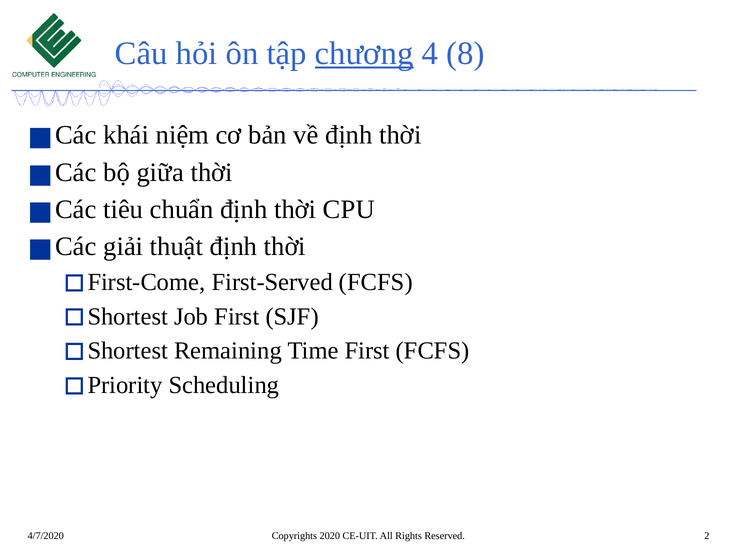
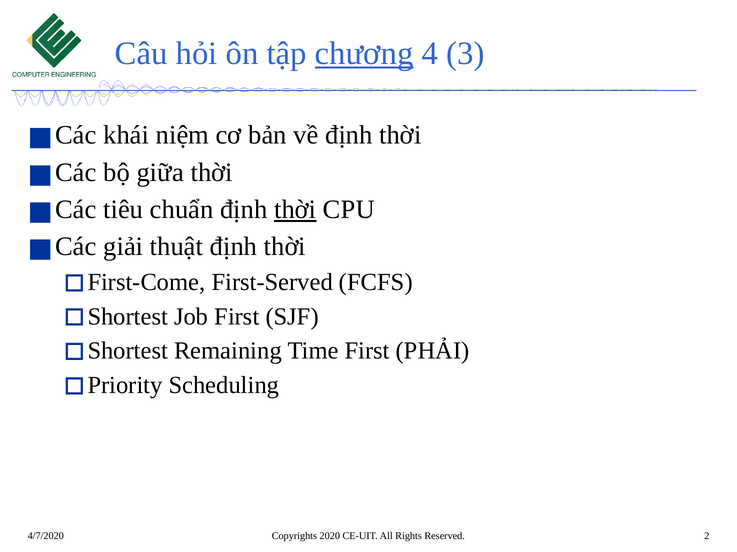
8: 8 -> 3
thời at (295, 210) underline: none -> present
First FCFS: FCFS -> PHẢI
